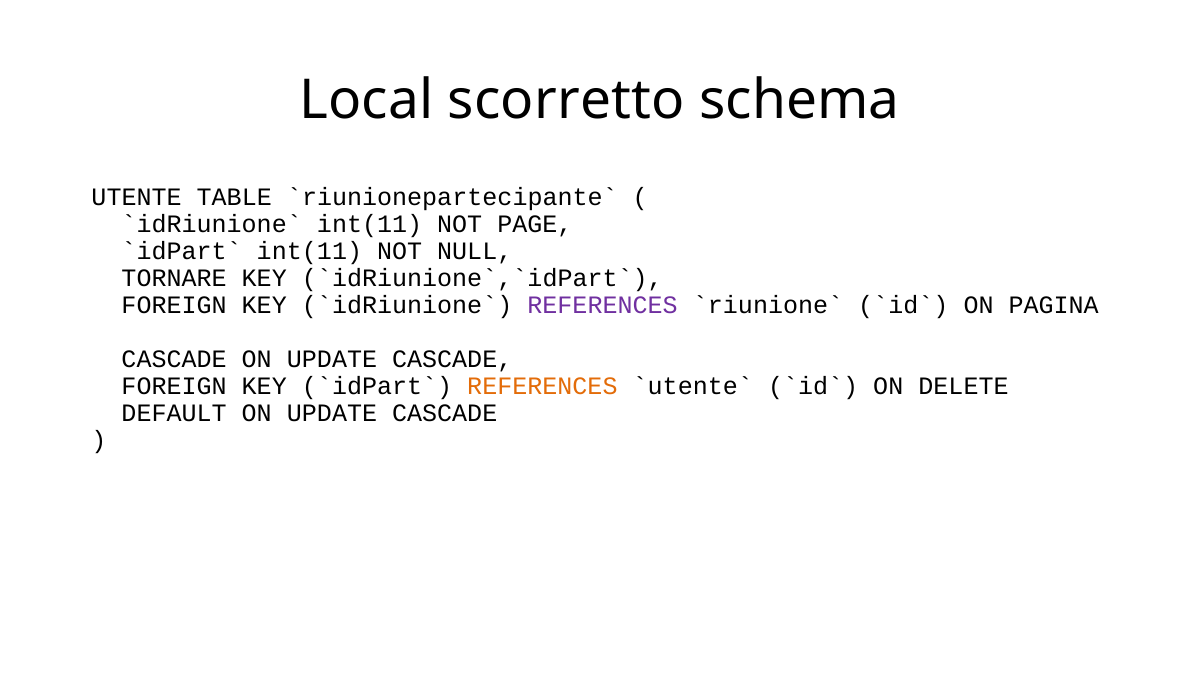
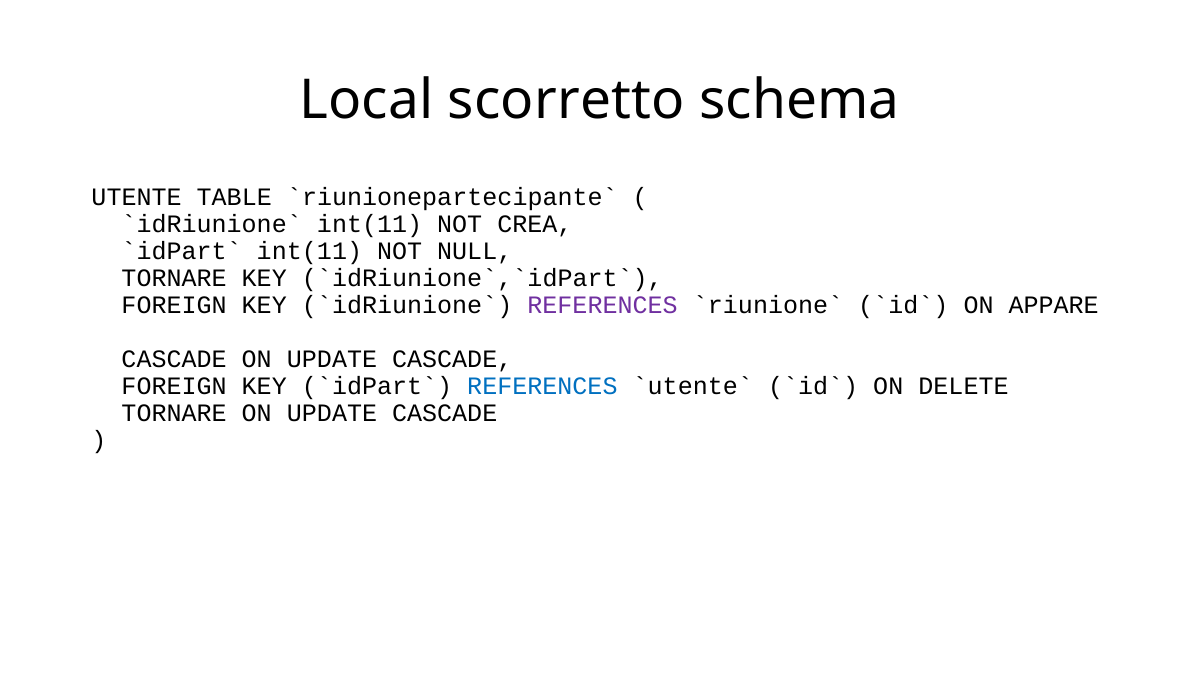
PAGE: PAGE -> CREA
PAGINA: PAGINA -> APPARE
REFERENCES at (542, 387) colour: orange -> blue
DEFAULT at (174, 414): DEFAULT -> TORNARE
